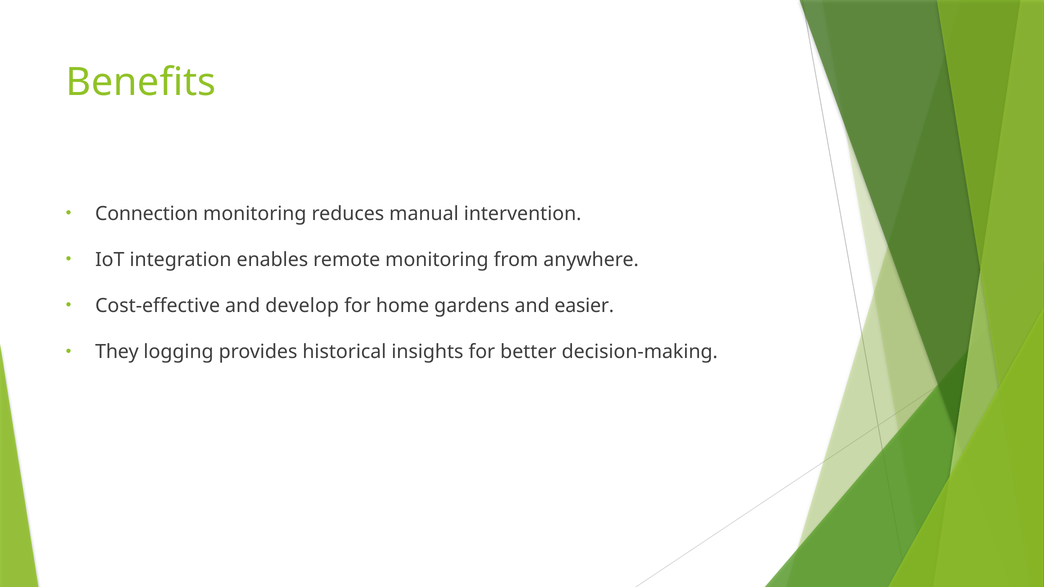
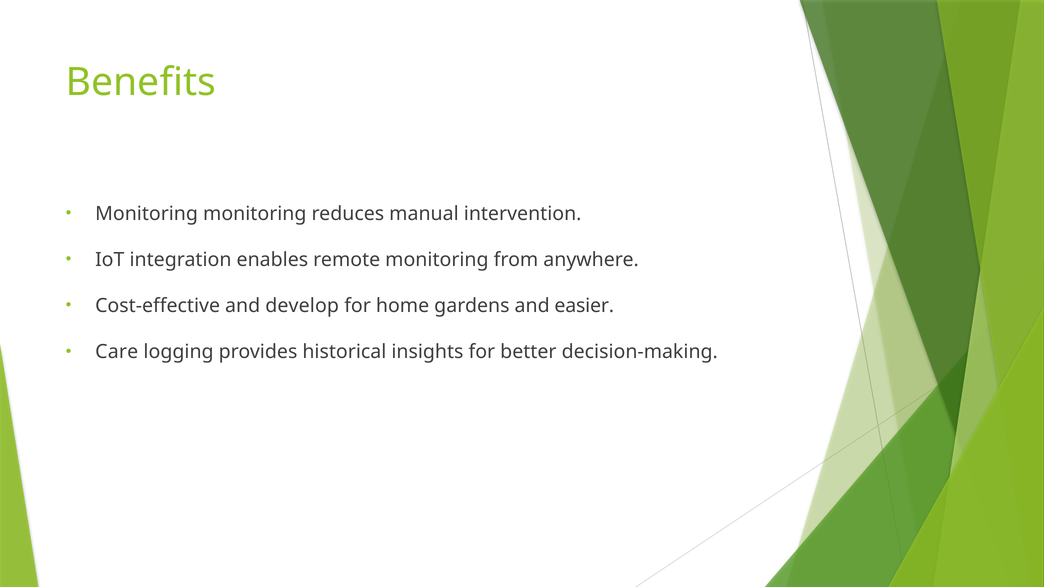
Connection at (147, 214): Connection -> Monitoring
They: They -> Care
